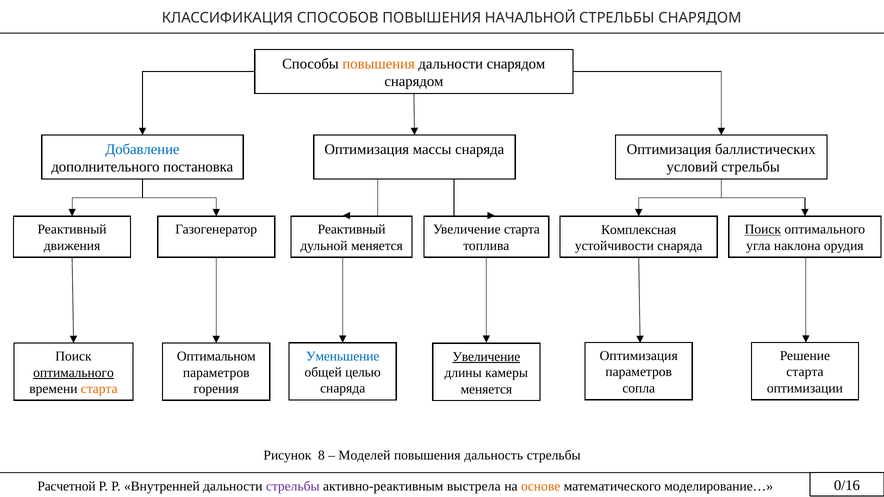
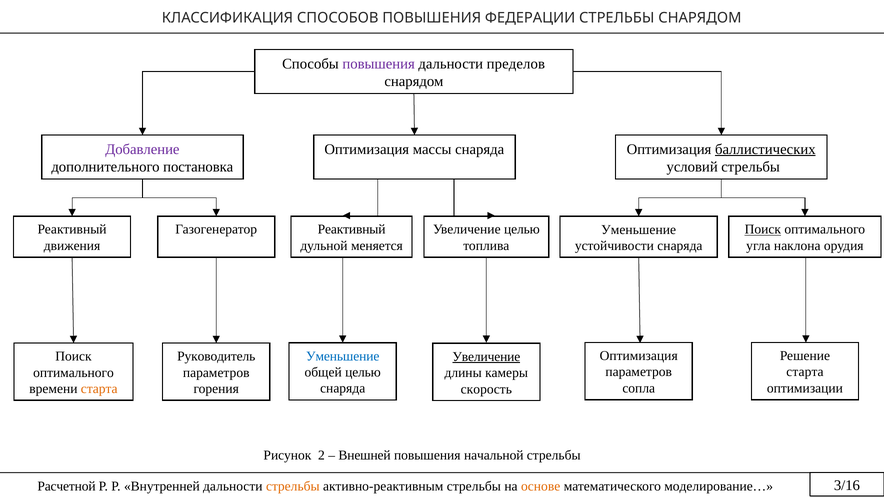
НАЧАЛЬНОЙ: НАЧАЛЬНОЙ -> ФЕДЕРАЦИИ
повышения at (379, 64) colour: orange -> purple
дальности снарядом: снарядом -> пределов
Добавление colour: blue -> purple
баллистических underline: none -> present
Увеличение старта: старта -> целью
Комплексная at (639, 230): Комплексная -> Уменьшение
Оптимальном: Оптимальном -> Руководитель
оптимального at (74, 373) underline: present -> none
меняется at (486, 389): меняется -> скорость
8: 8 -> 2
Моделей: Моделей -> Внешней
дальность: дальность -> начальной
0/16: 0/16 -> 3/16
стрельбы at (293, 486) colour: purple -> orange
активно-реактивным выстрела: выстрела -> стрельбы
